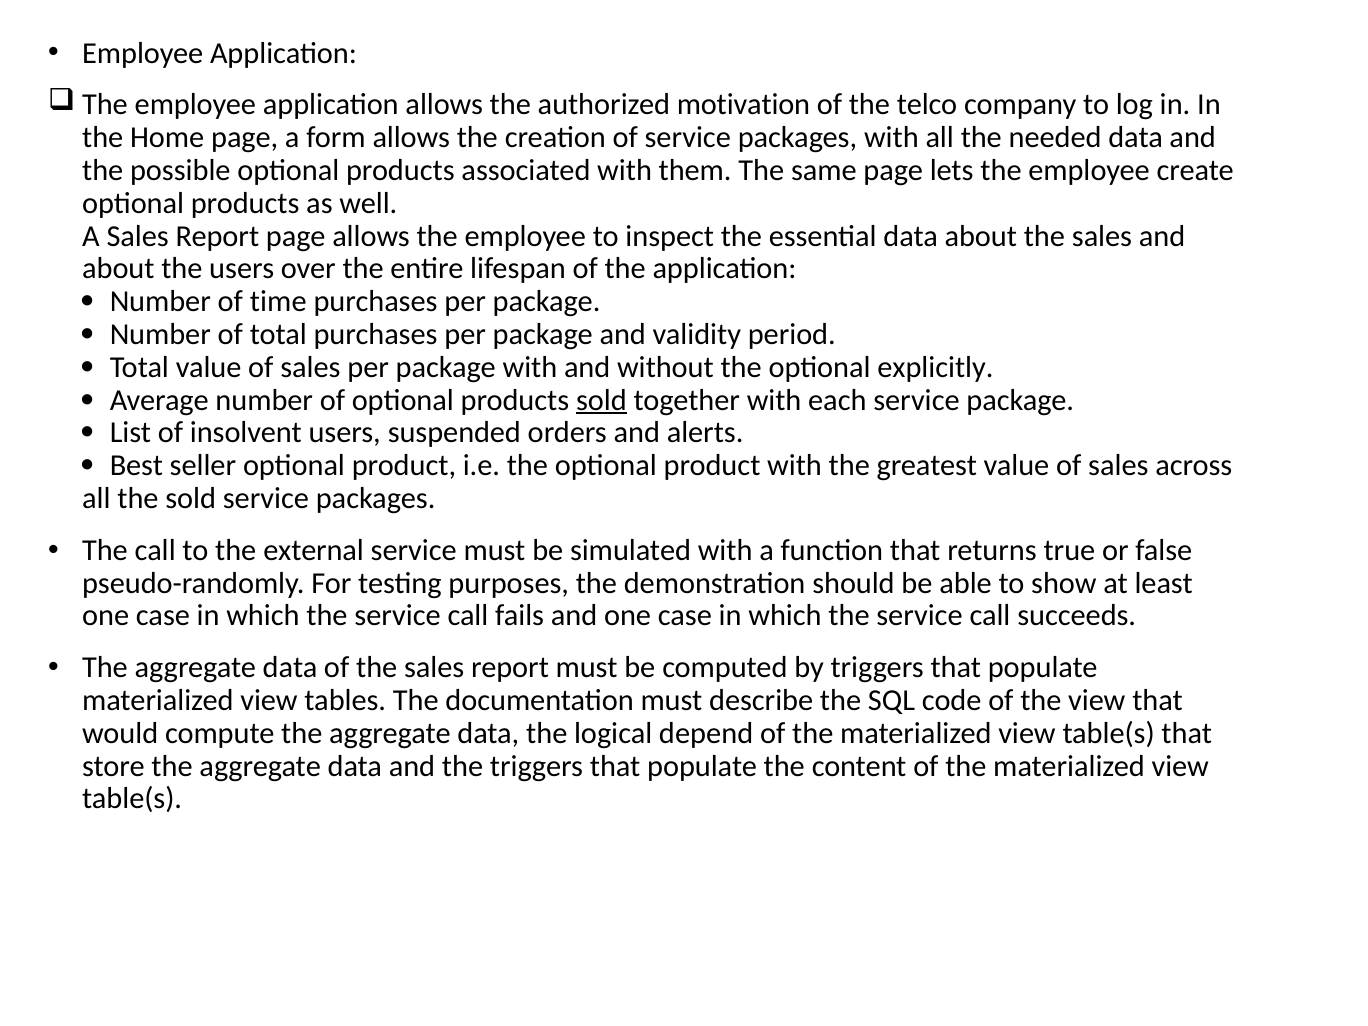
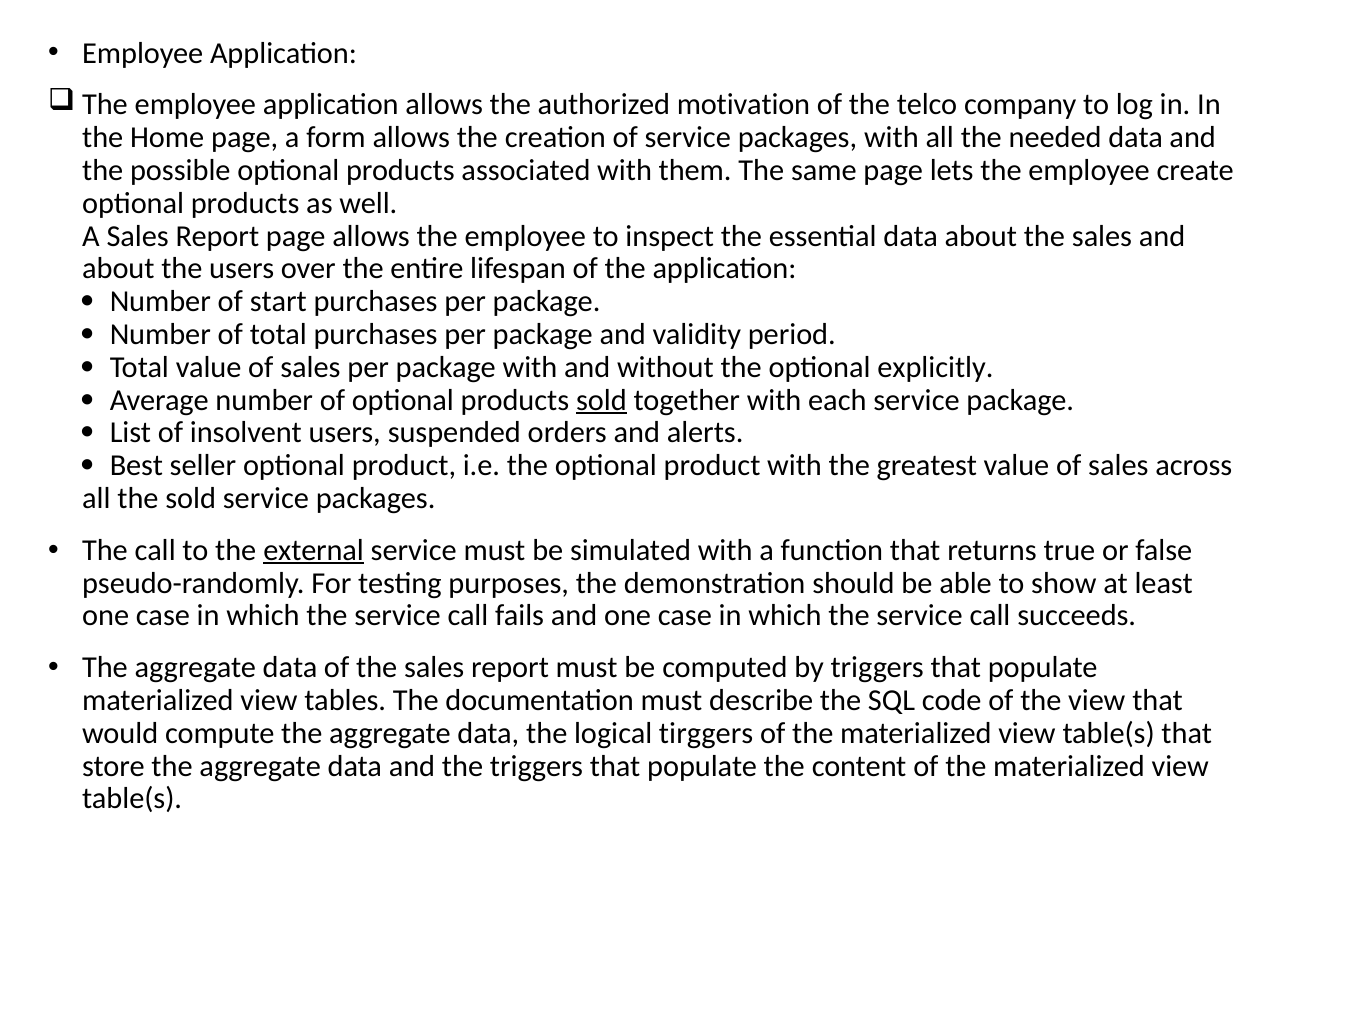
time: time -> start
external underline: none -> present
depend: depend -> tirggers
